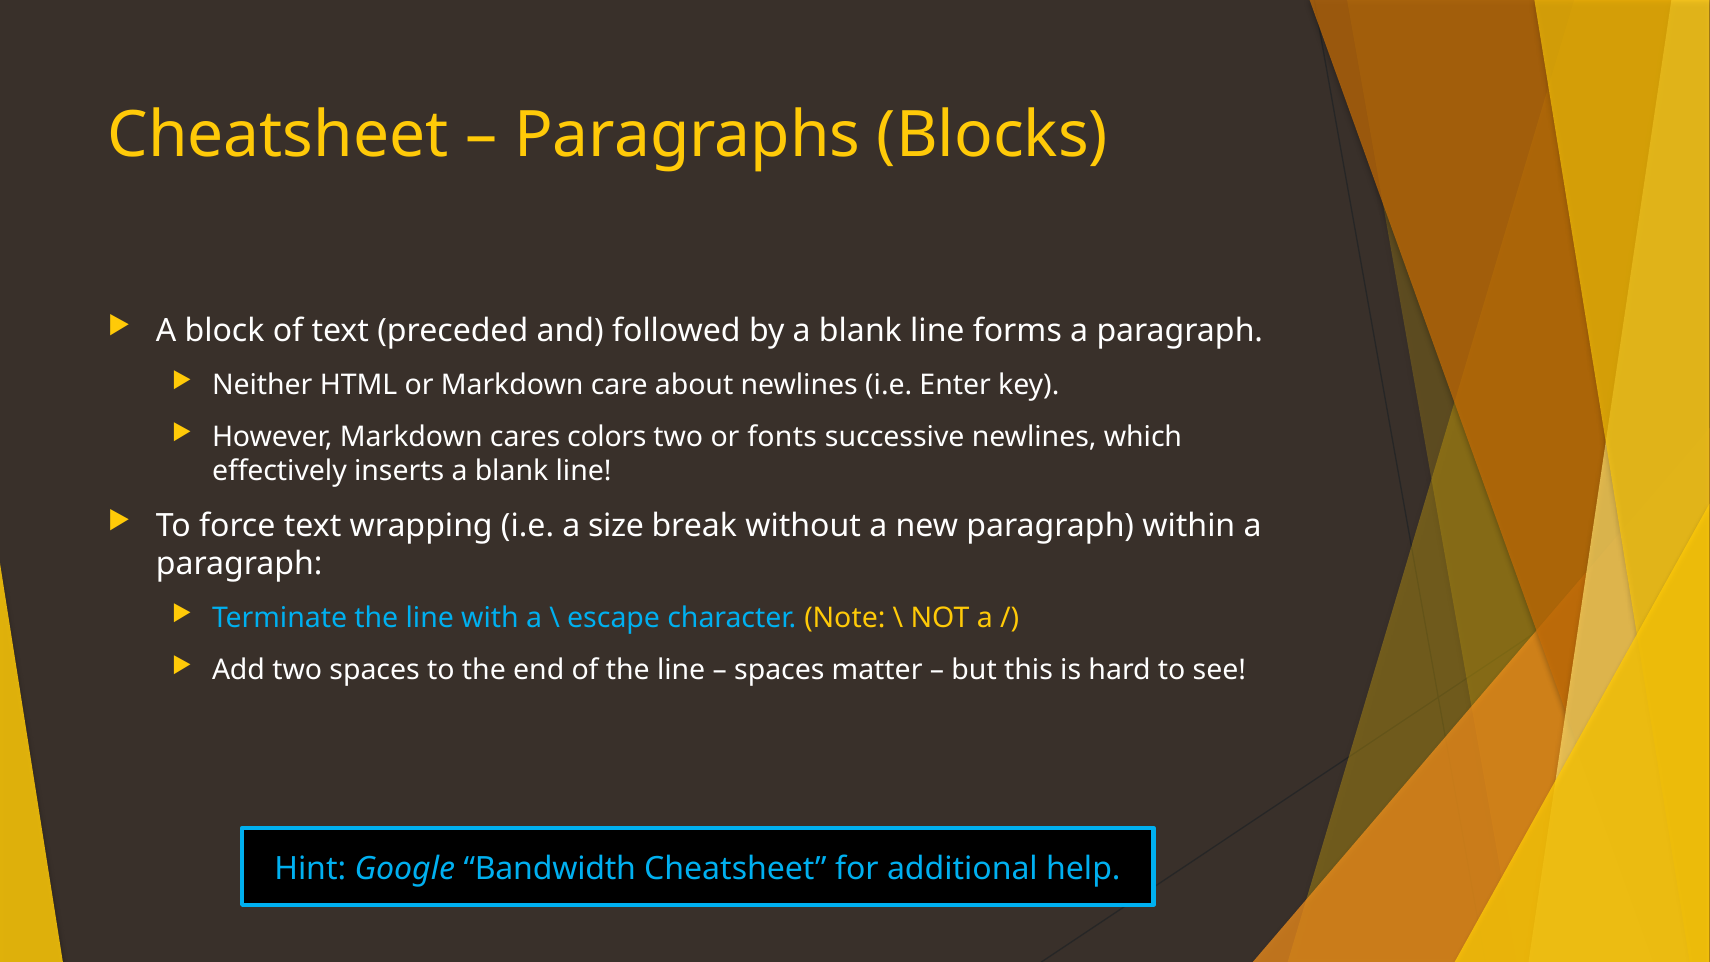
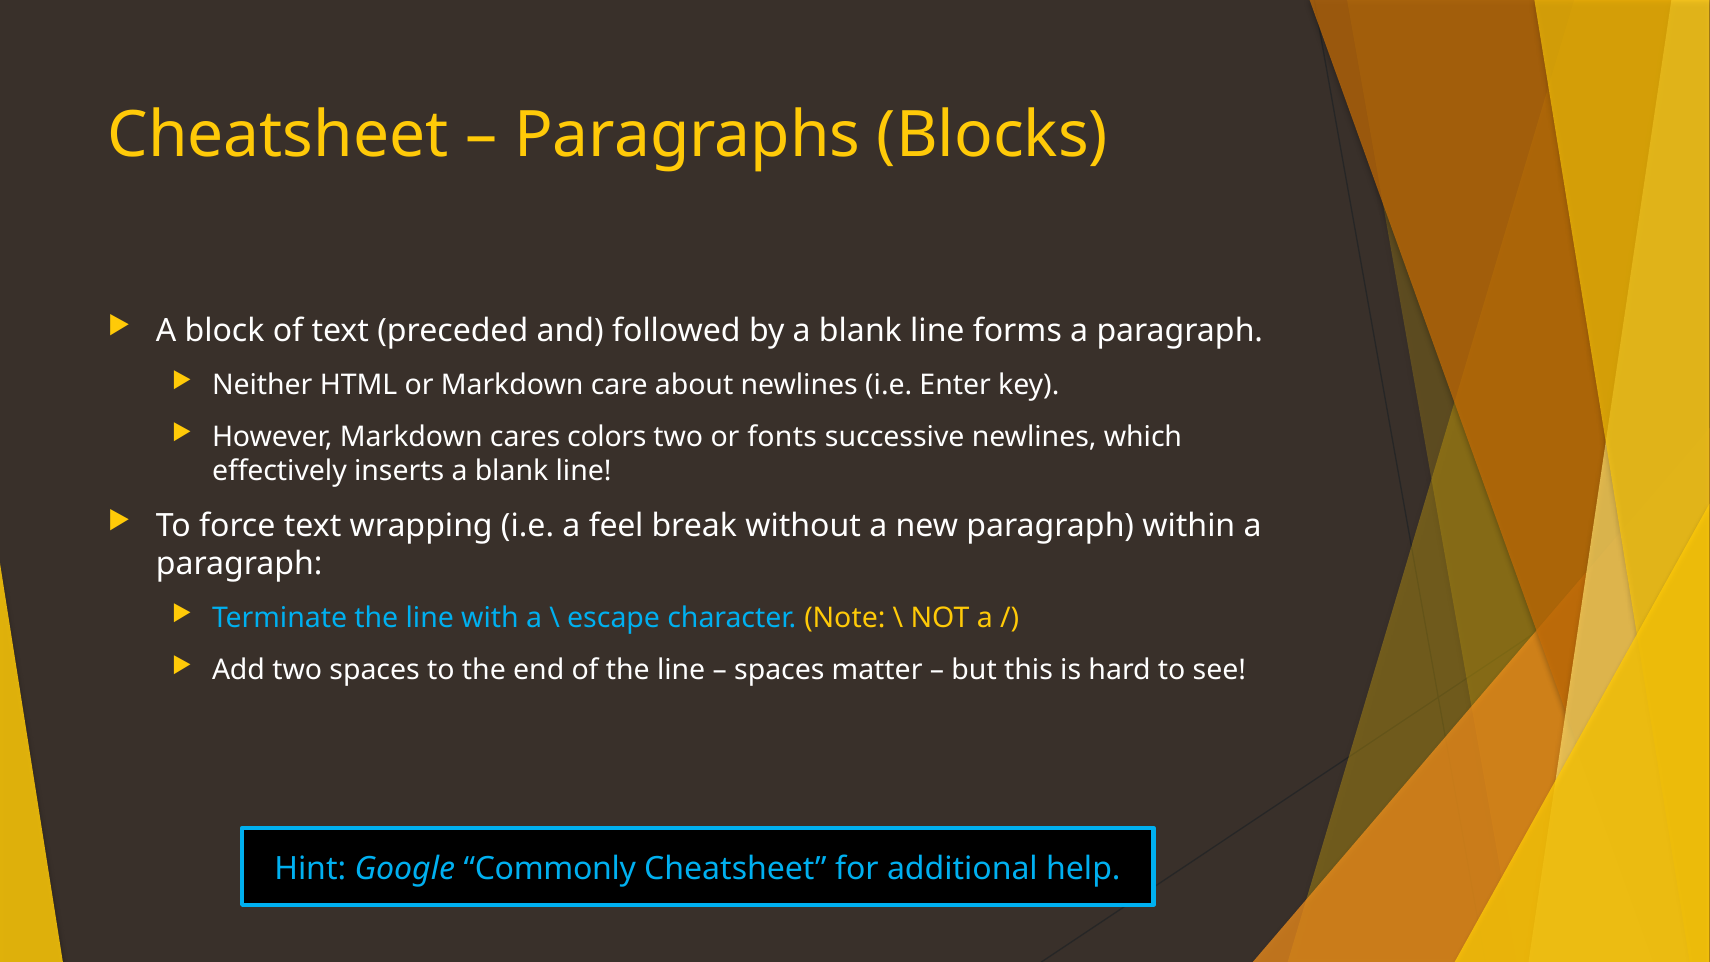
size: size -> feel
Bandwidth: Bandwidth -> Commonly
